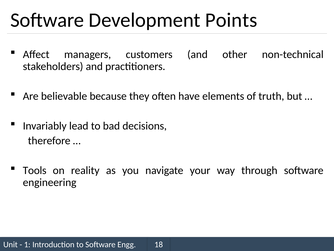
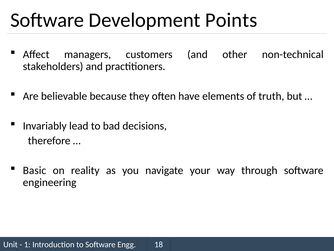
Tools: Tools -> Basic
